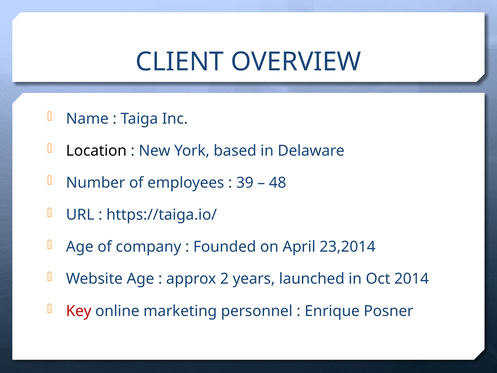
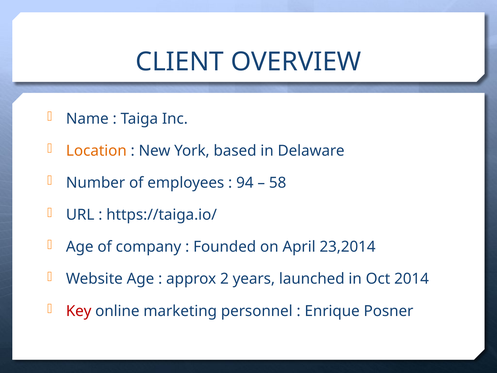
Location colour: black -> orange
39: 39 -> 94
48: 48 -> 58
